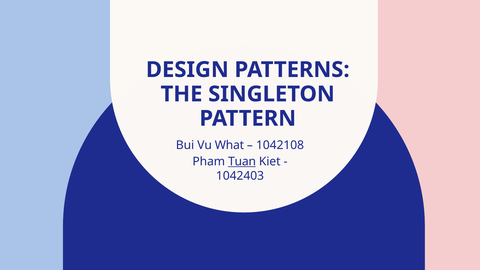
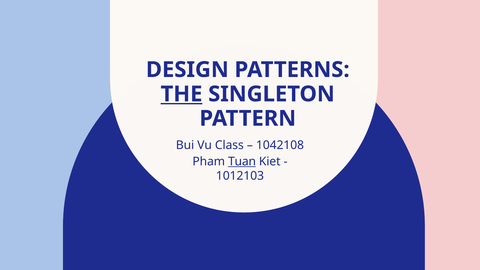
THE underline: none -> present
What: What -> Class
1042403: 1042403 -> 1012103
